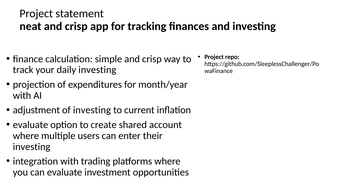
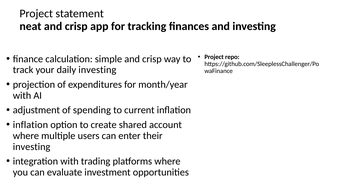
of investing: investing -> spending
evaluate at (31, 125): evaluate -> inflation
